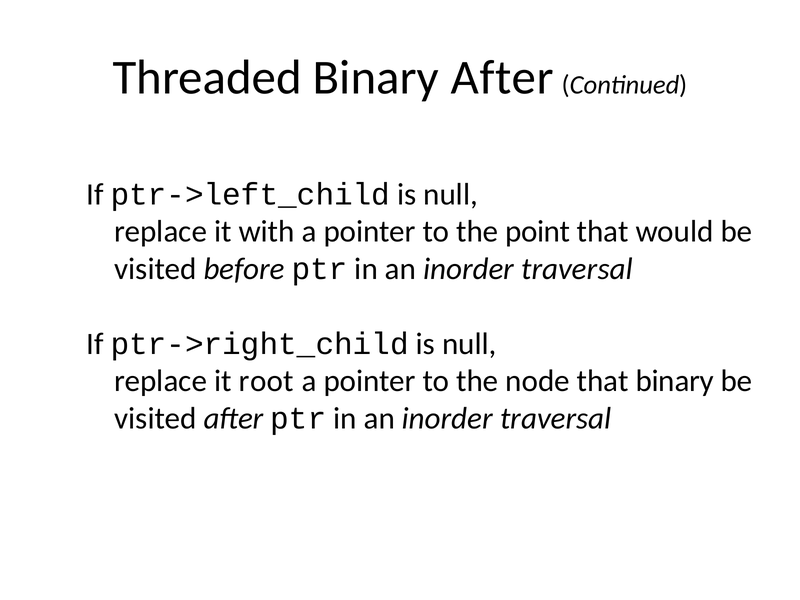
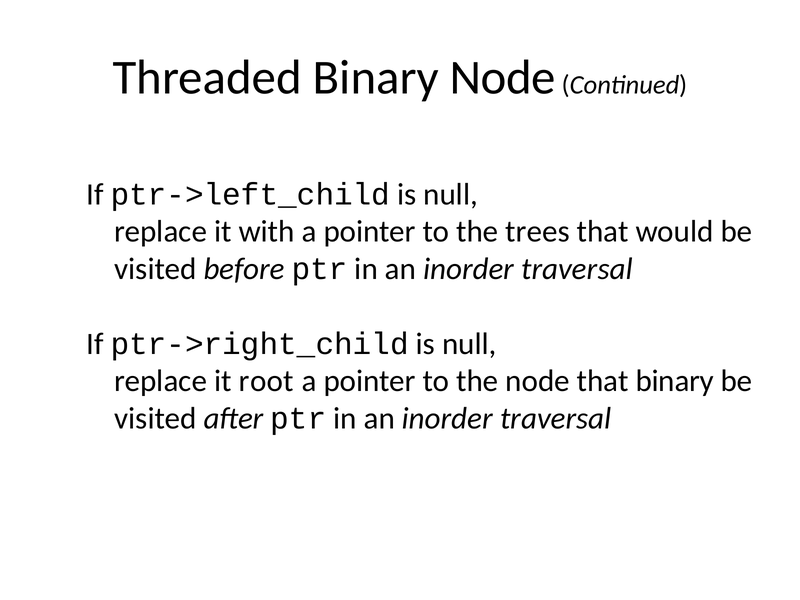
Binary After: After -> Node
point: point -> trees
